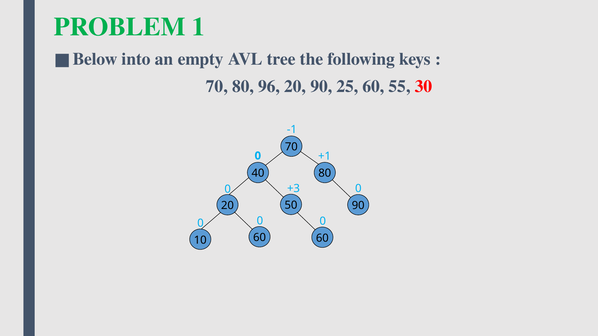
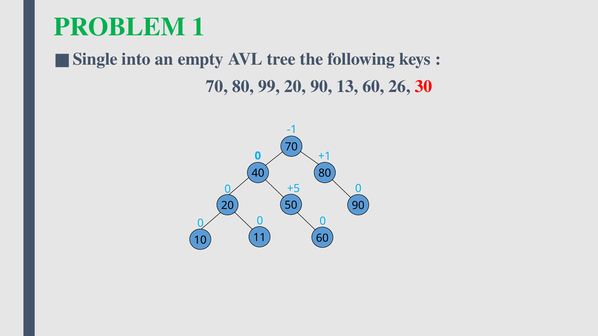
Below: Below -> Single
96: 96 -> 99
25: 25 -> 13
55: 55 -> 26
+3: +3 -> +5
10 60: 60 -> 11
